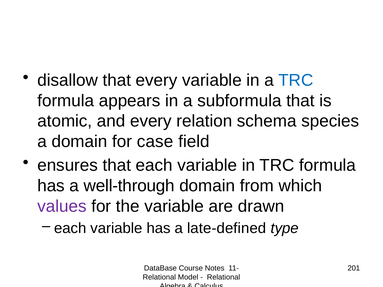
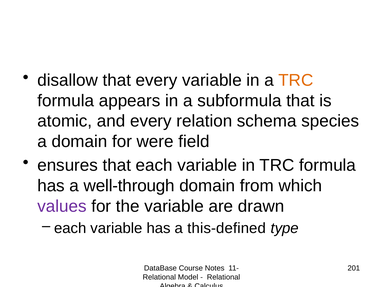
TRC at (296, 80) colour: blue -> orange
case: case -> were
late-defined: late-defined -> this-defined
